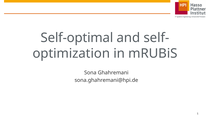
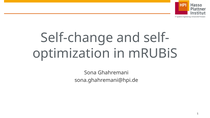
Self-optimal: Self-optimal -> Self-change
